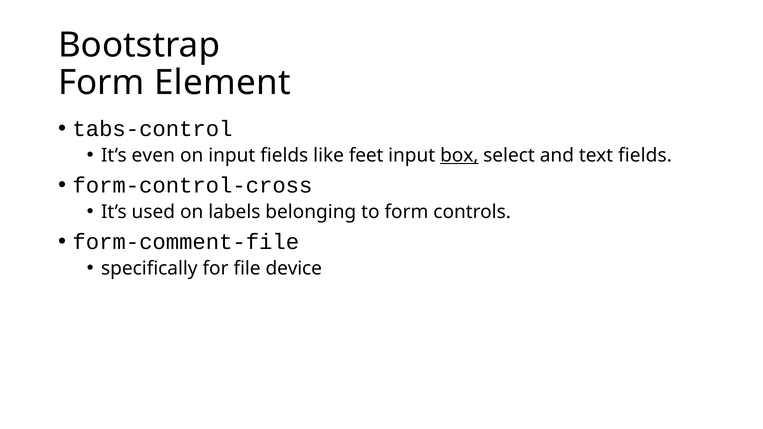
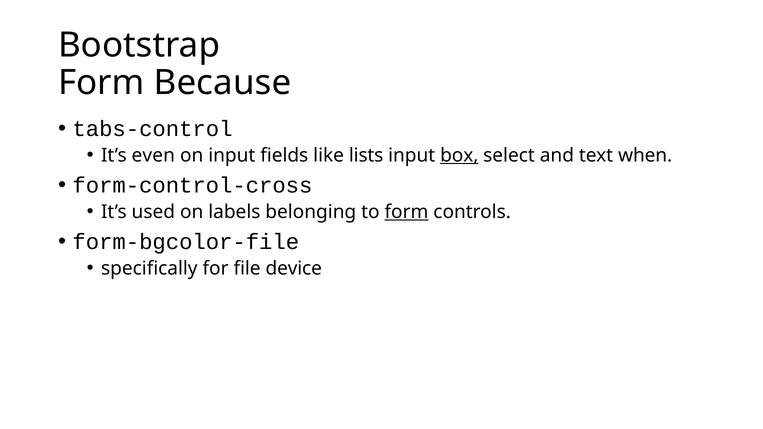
Element: Element -> Because
feet: feet -> lists
text fields: fields -> when
form at (406, 212) underline: none -> present
form-comment-file: form-comment-file -> form-bgcolor-file
